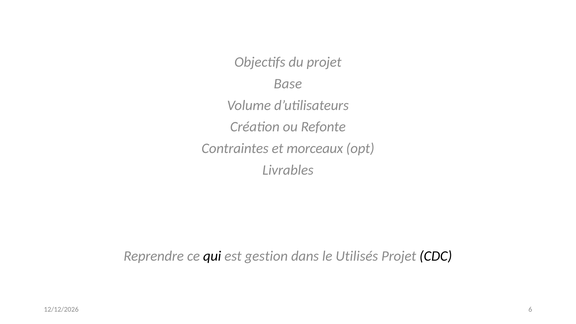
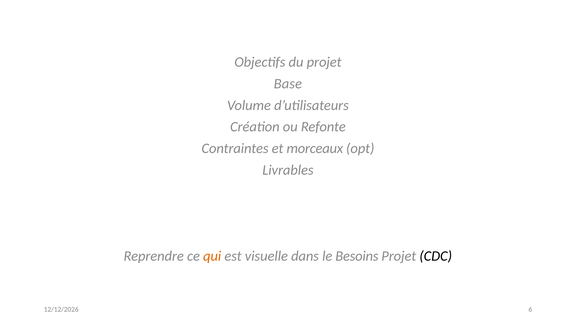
qui colour: black -> orange
gestion: gestion -> visuelle
Utilisés: Utilisés -> Besoins
